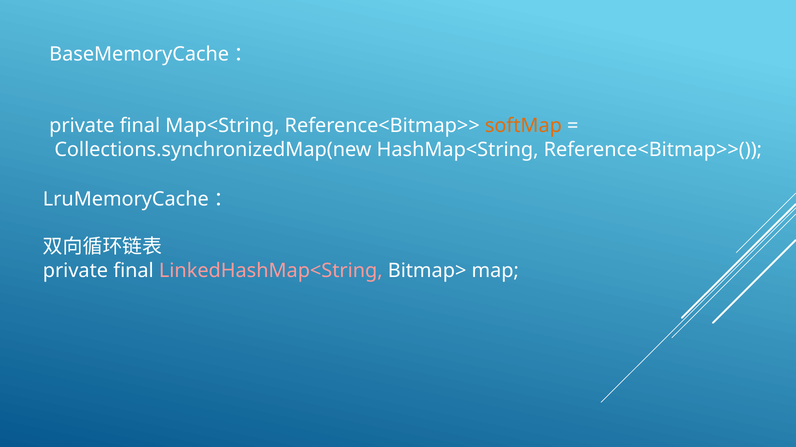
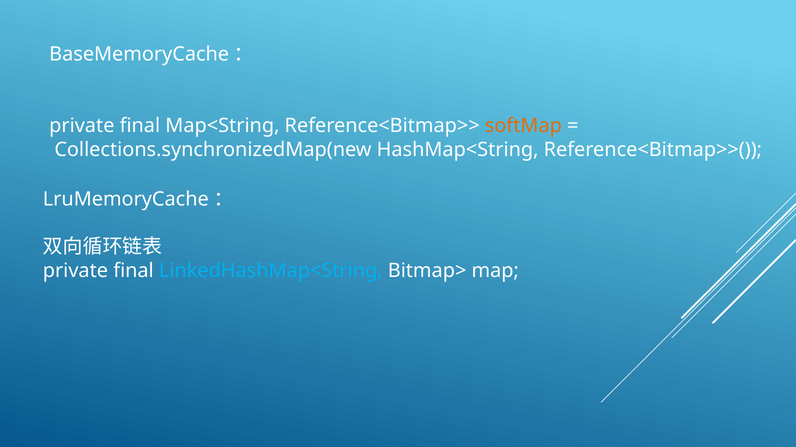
LinkedHashMap<String colour: pink -> light blue
